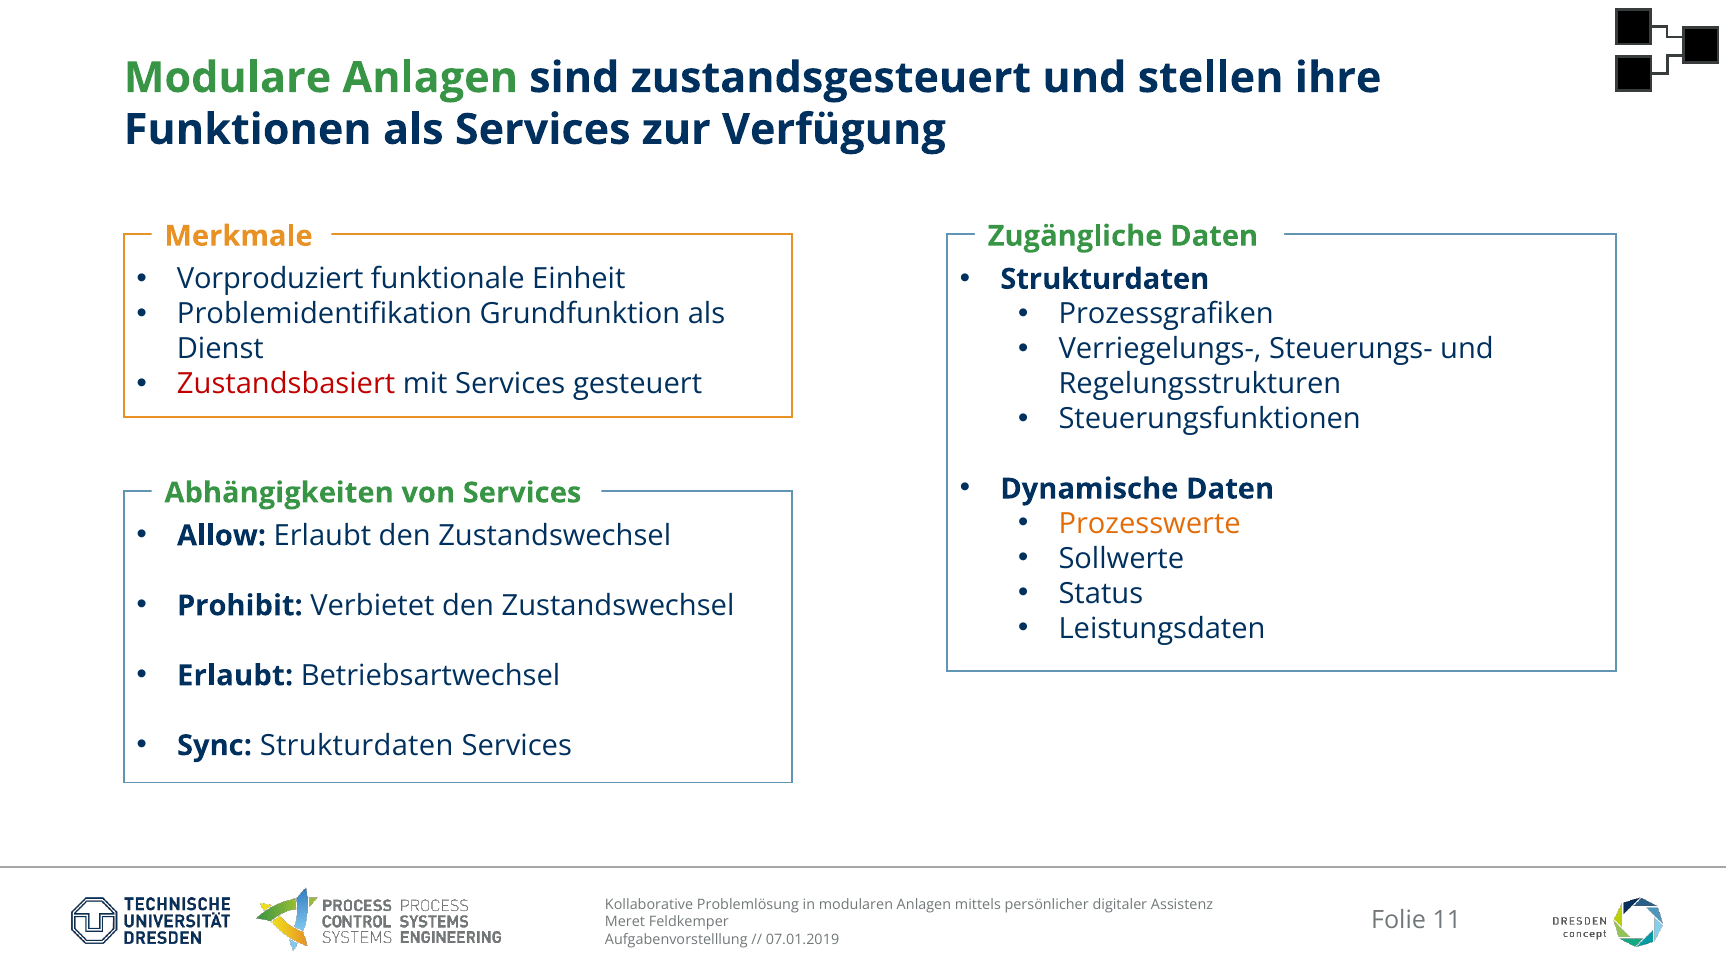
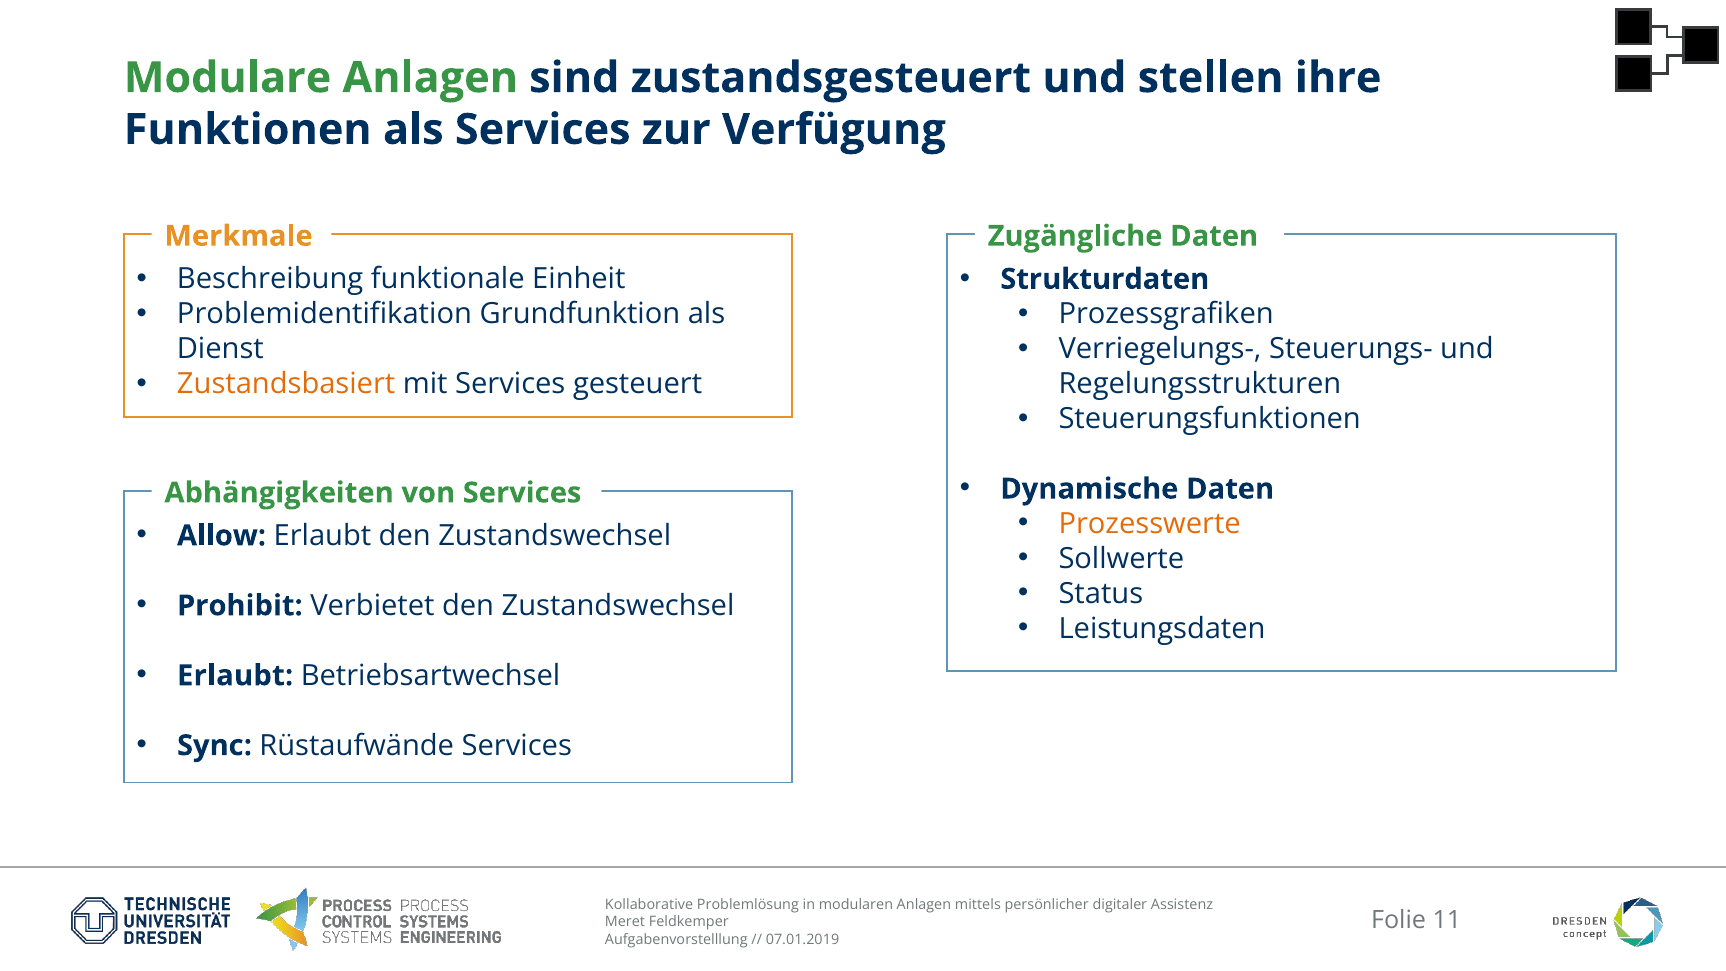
Vorproduziert: Vorproduziert -> Beschreibung
Zustandsbasiert colour: red -> orange
Sync Strukturdaten: Strukturdaten -> Rüstaufwände
